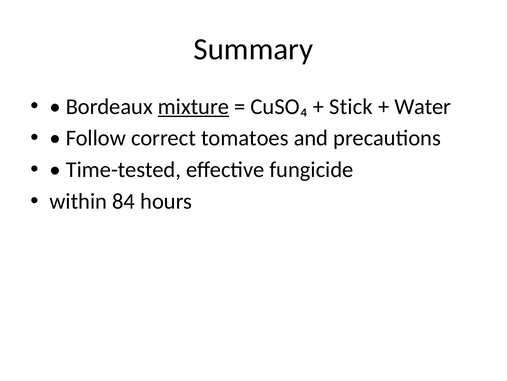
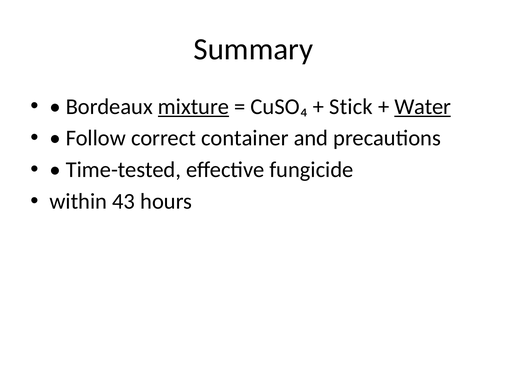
Water underline: none -> present
tomatoes: tomatoes -> container
84: 84 -> 43
